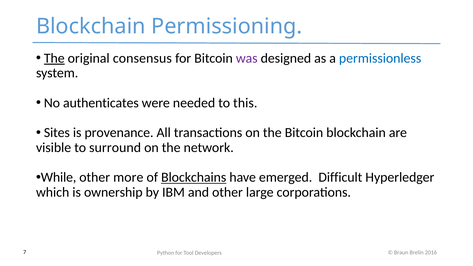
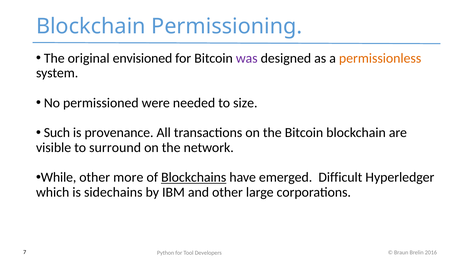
The at (54, 58) underline: present -> none
consensus: consensus -> envisioned
permissionless colour: blue -> orange
authenticates: authenticates -> permissioned
this: this -> size
Sites: Sites -> Such
ownership: ownership -> sidechains
